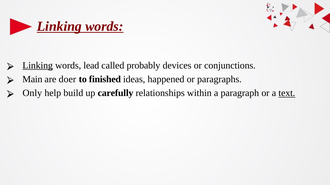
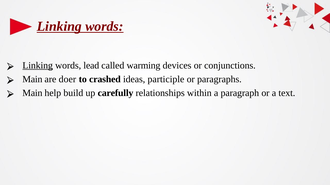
probably: probably -> warming
finished: finished -> crashed
happened: happened -> participle
Only at (32, 93): Only -> Main
text underline: present -> none
